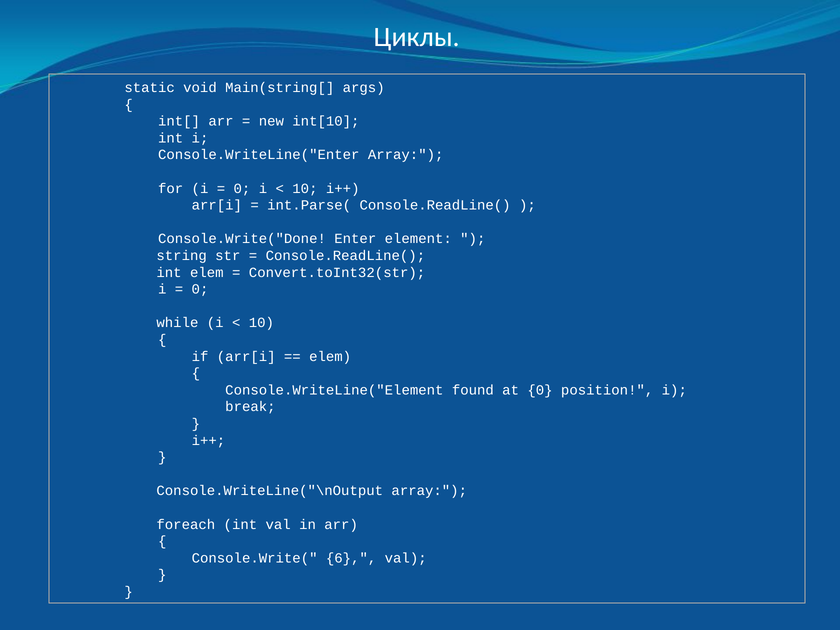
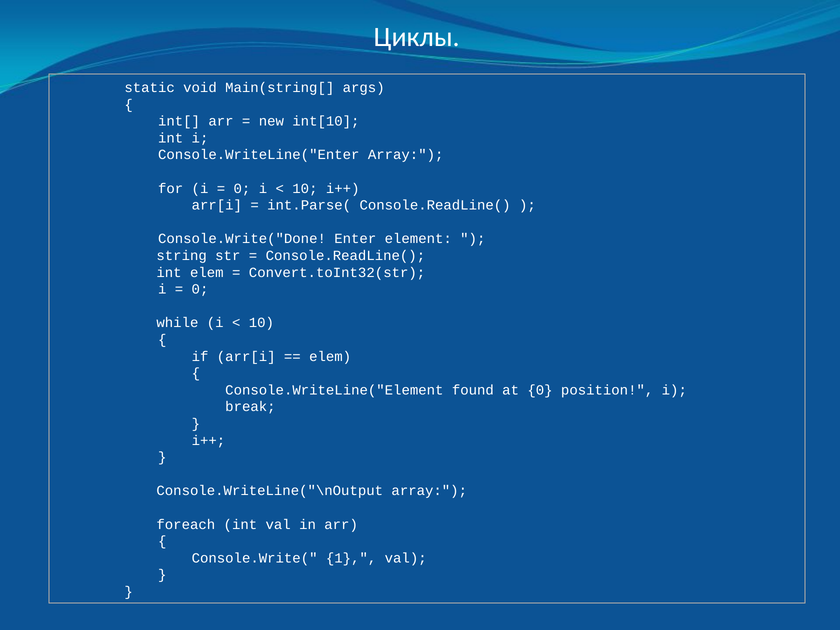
6: 6 -> 1
